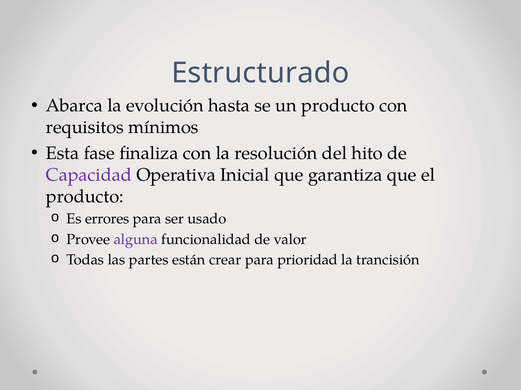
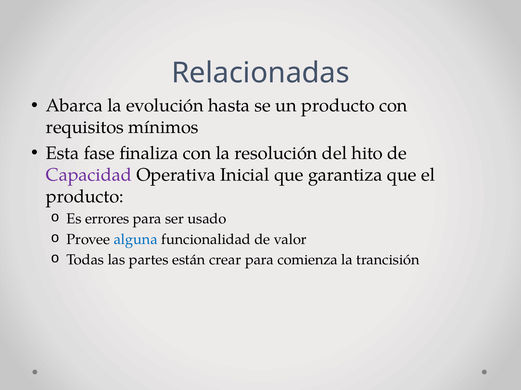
Estructurado: Estructurado -> Relacionadas
alguna colour: purple -> blue
prioridad: prioridad -> comienza
